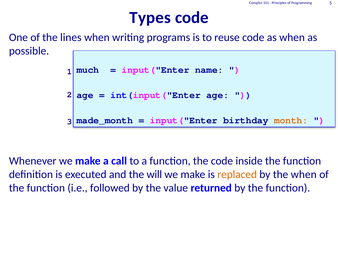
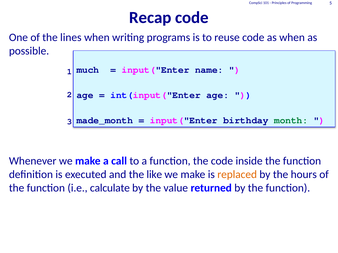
Types: Types -> Recap
month colour: orange -> green
will: will -> like
the when: when -> hours
followed: followed -> calculate
